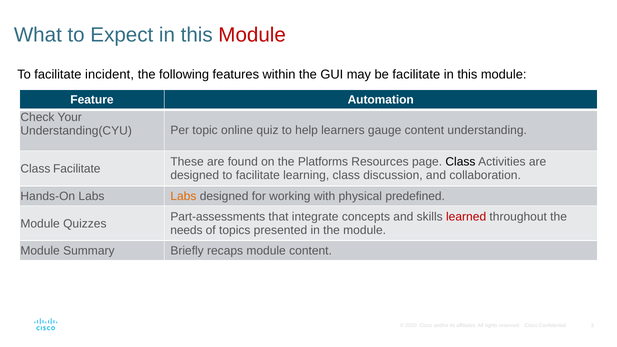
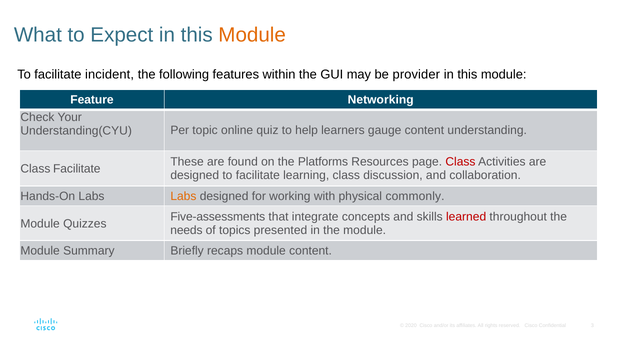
Module at (252, 35) colour: red -> orange
be facilitate: facilitate -> provider
Automation: Automation -> Networking
Class at (460, 162) colour: black -> red
predefined: predefined -> commonly
Part-assessments: Part-assessments -> Five-assessments
